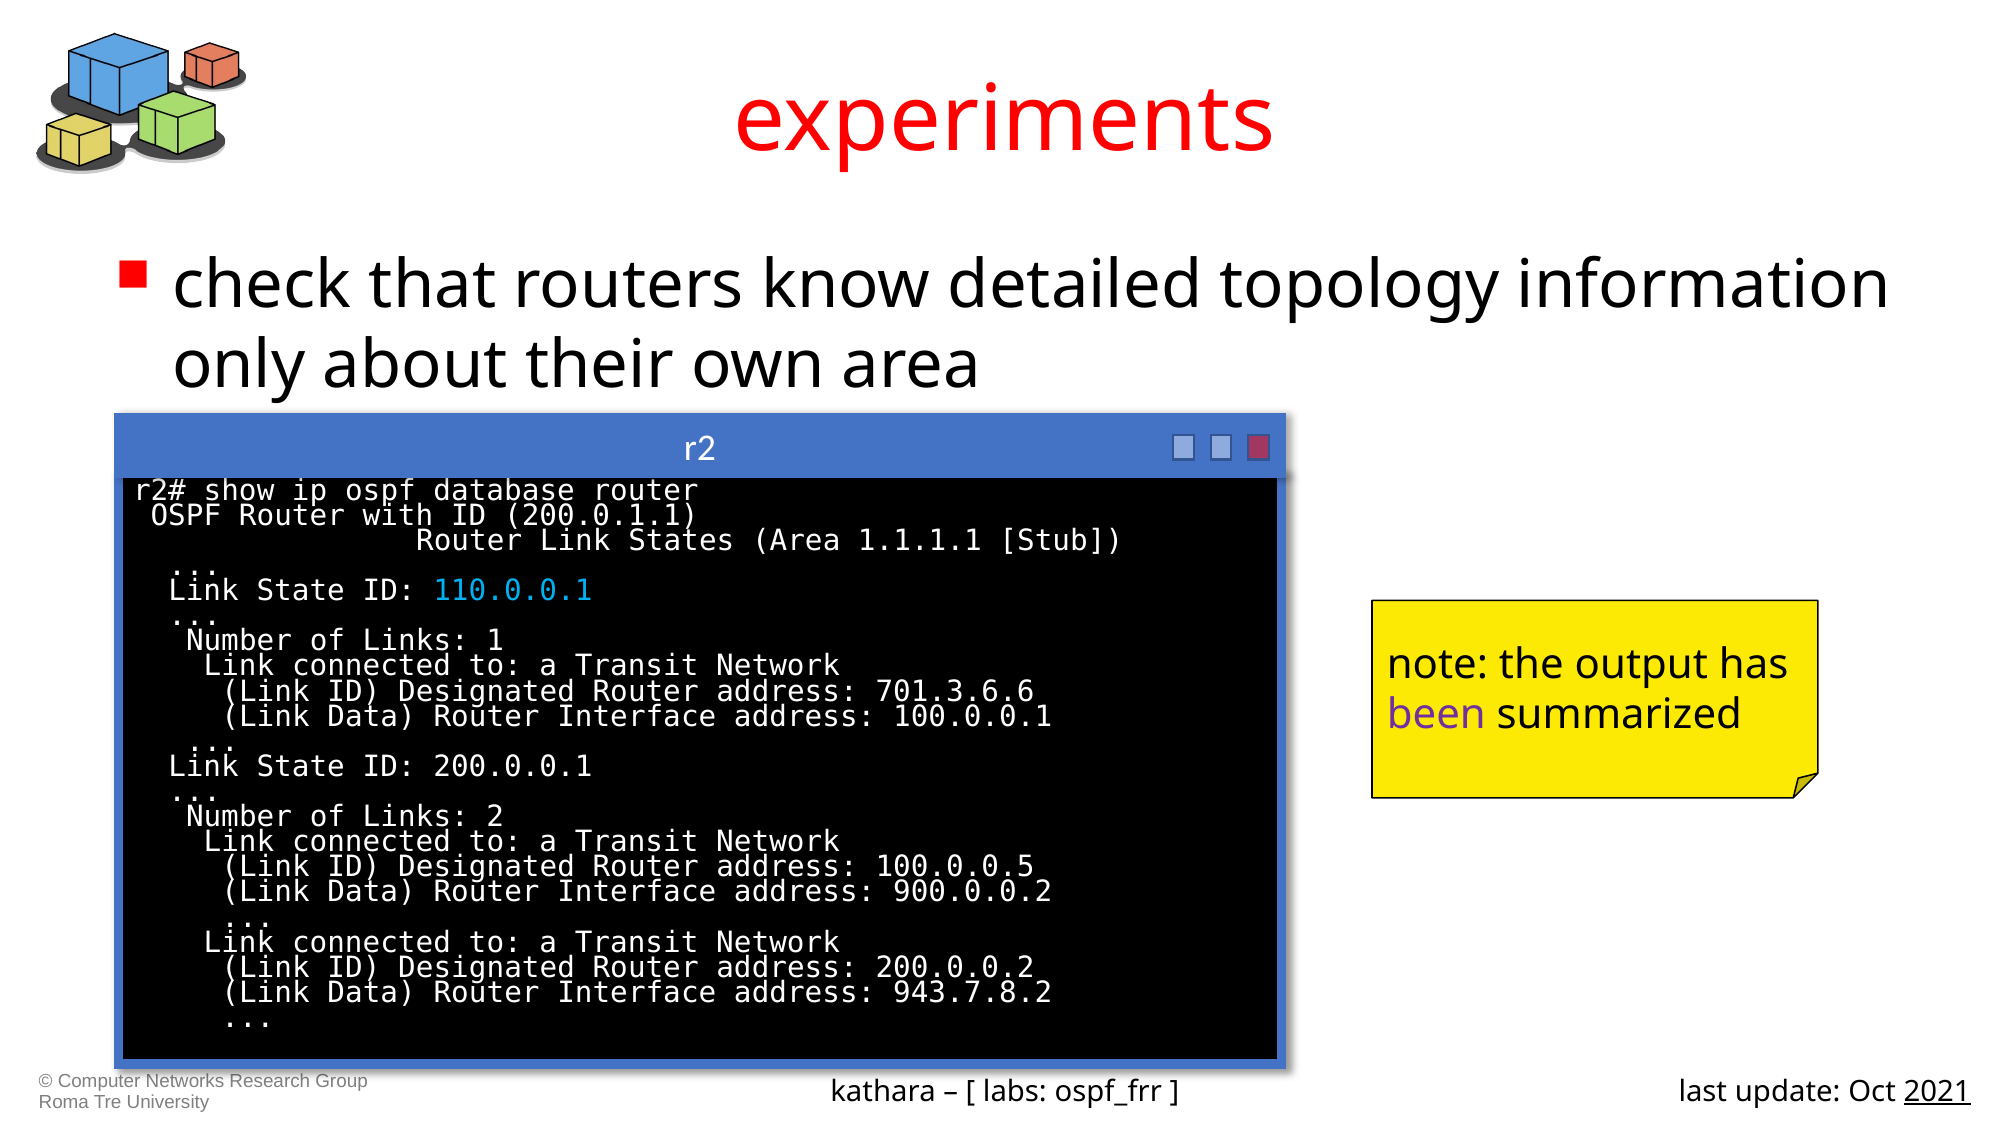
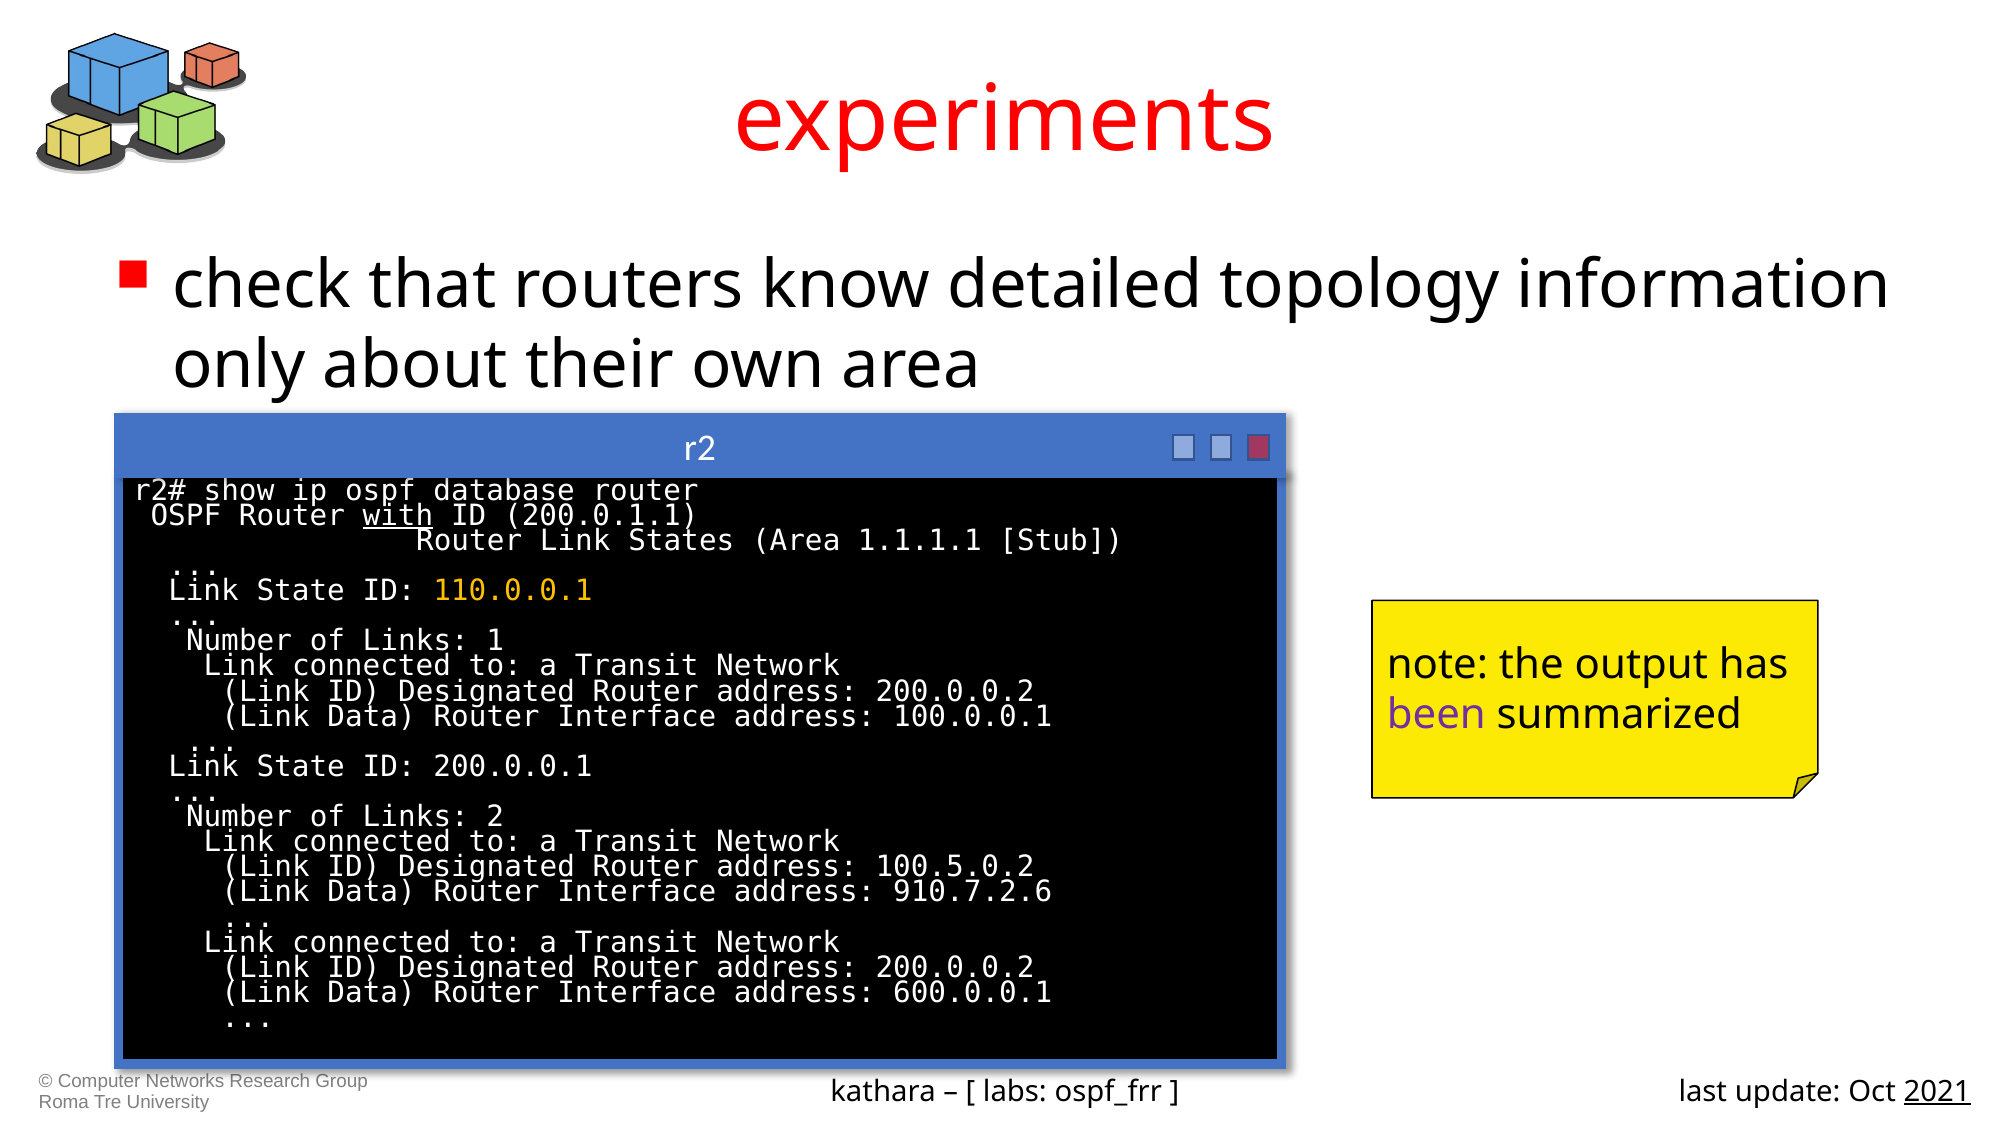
with underline: none -> present
110.0.0.1 colour: light blue -> yellow
701.3.6.6 at (955, 691): 701.3.6.6 -> 200.0.0.2
100.0.0.5: 100.0.0.5 -> 100.5.0.2
900.0.0.2: 900.0.0.2 -> 910.7.2.6
943.7.8.2: 943.7.8.2 -> 600.0.0.1
